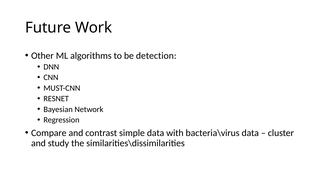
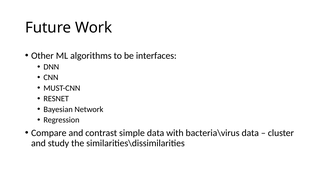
detection: detection -> interfaces
